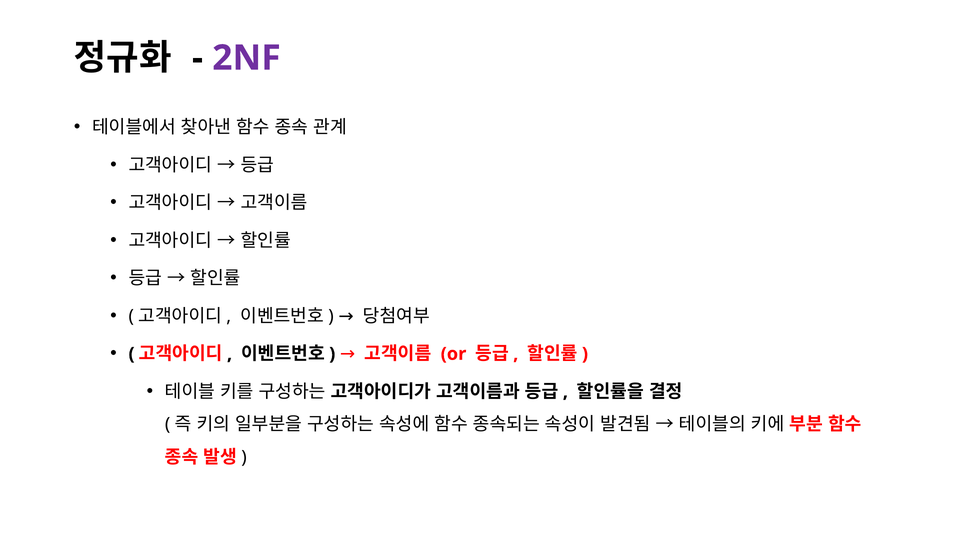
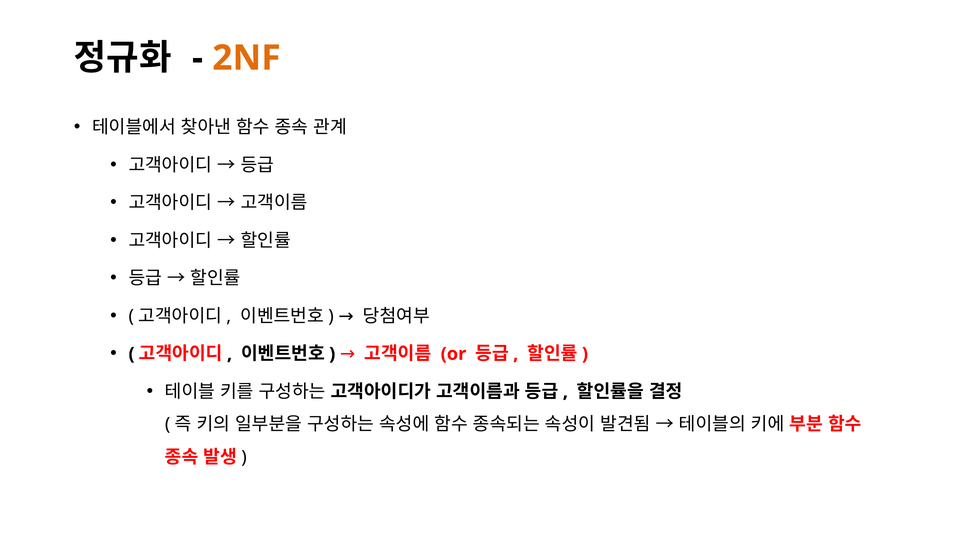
2NF colour: purple -> orange
